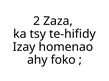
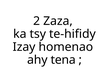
foko: foko -> tena
